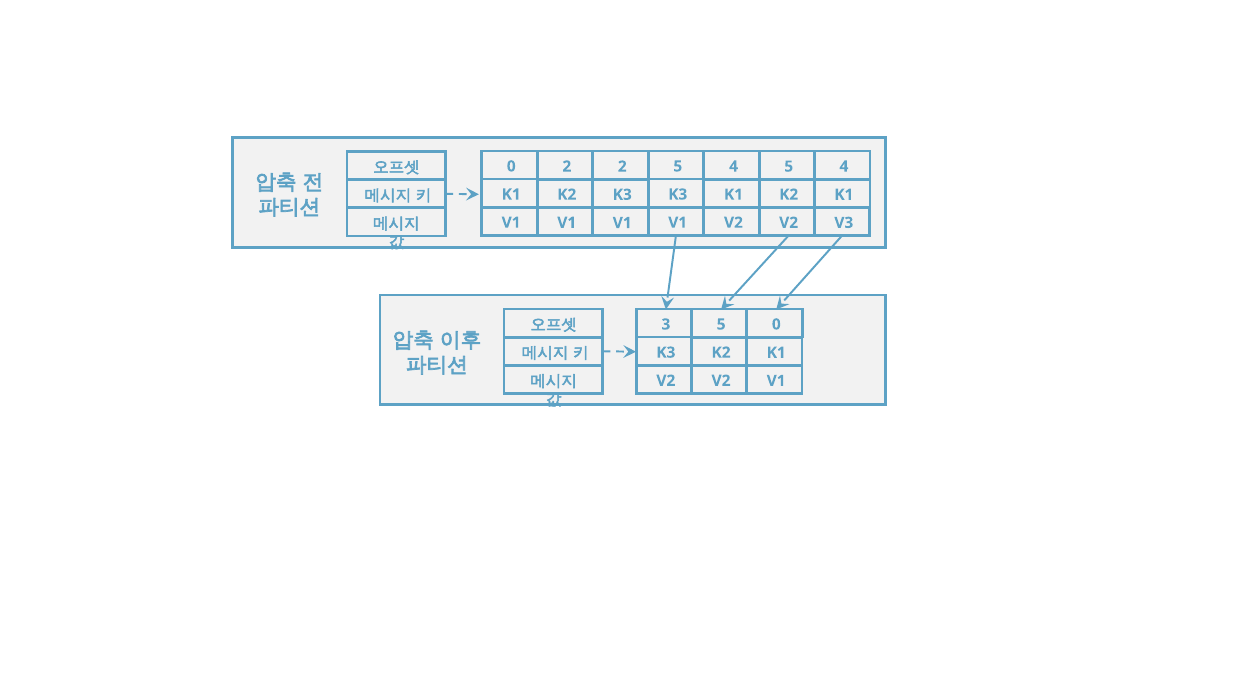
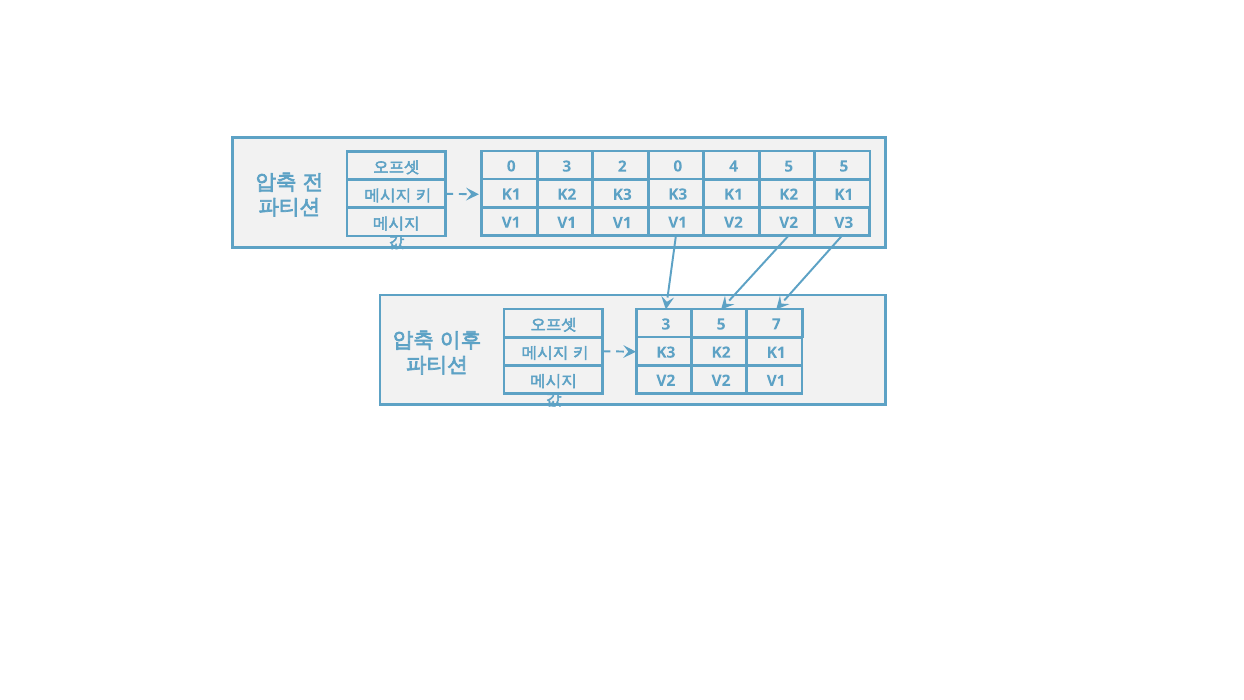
0 2: 2 -> 3
2 5: 5 -> 0
4 5 4: 4 -> 5
5 0: 0 -> 7
